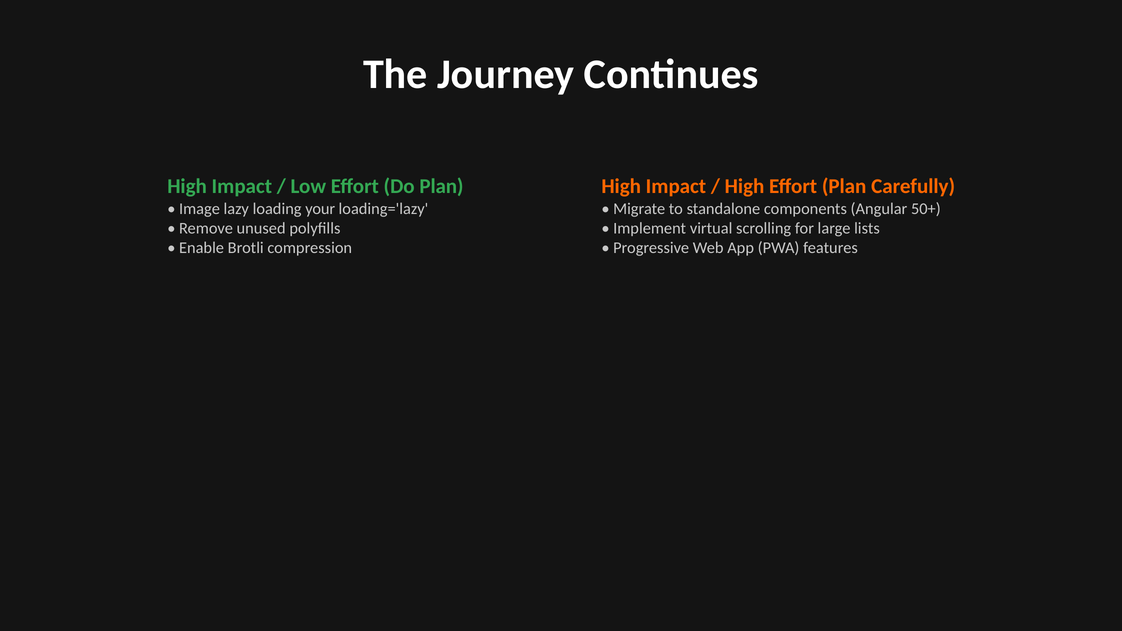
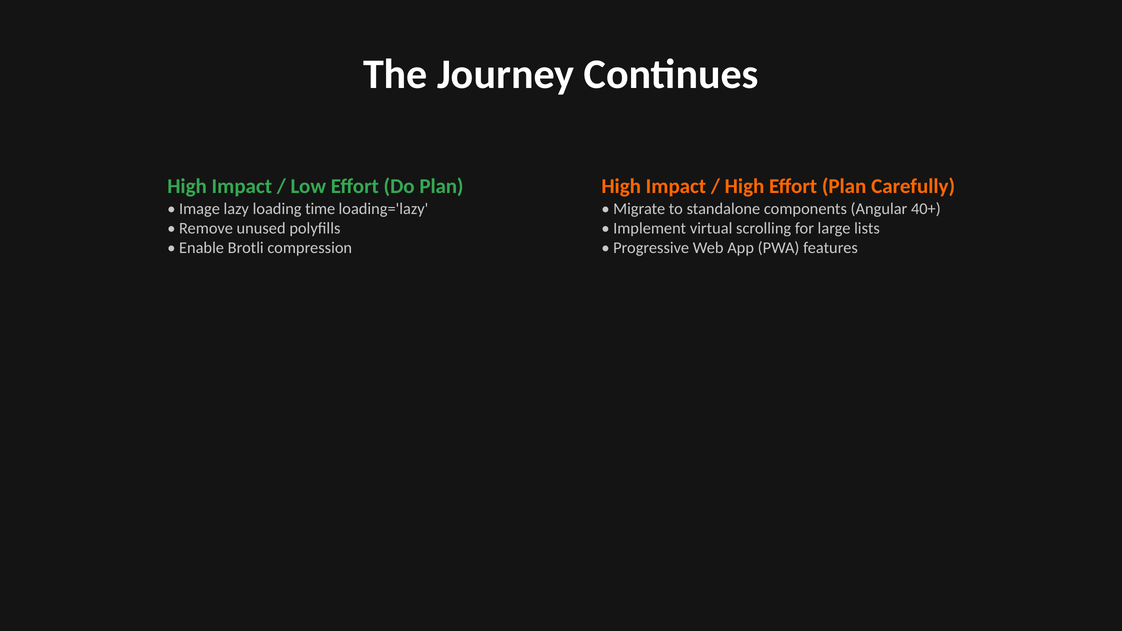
your: your -> time
50+: 50+ -> 40+
